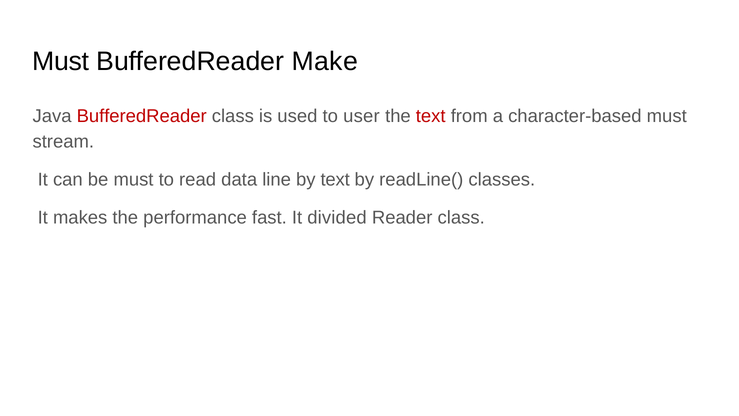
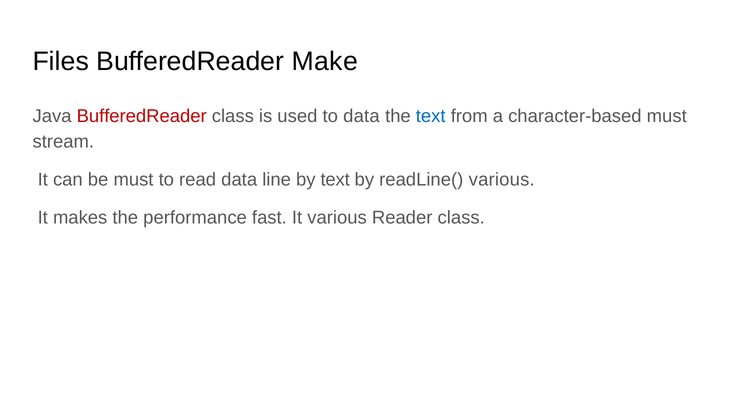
Must at (61, 61): Must -> Files
to user: user -> data
text at (431, 116) colour: red -> blue
readLine( classes: classes -> various
It divided: divided -> various
